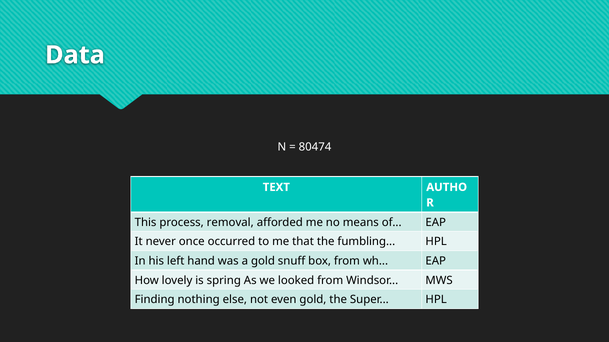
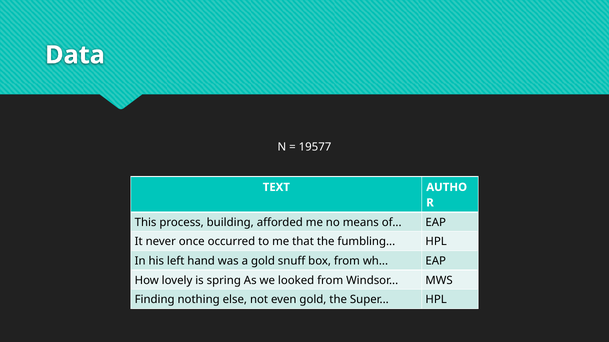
80474: 80474 -> 19577
removal: removal -> building
